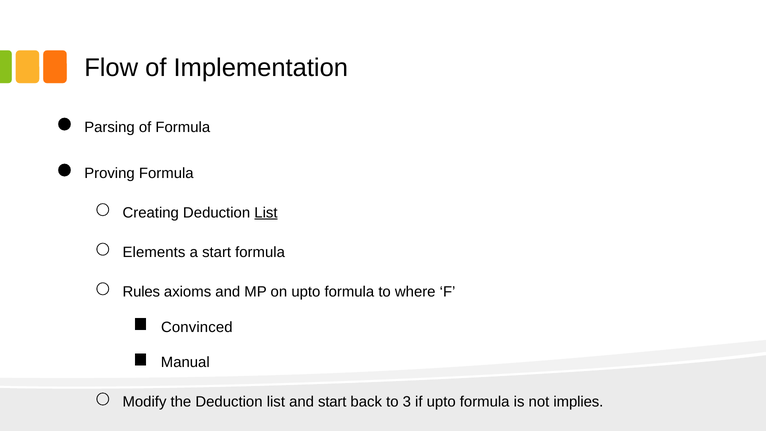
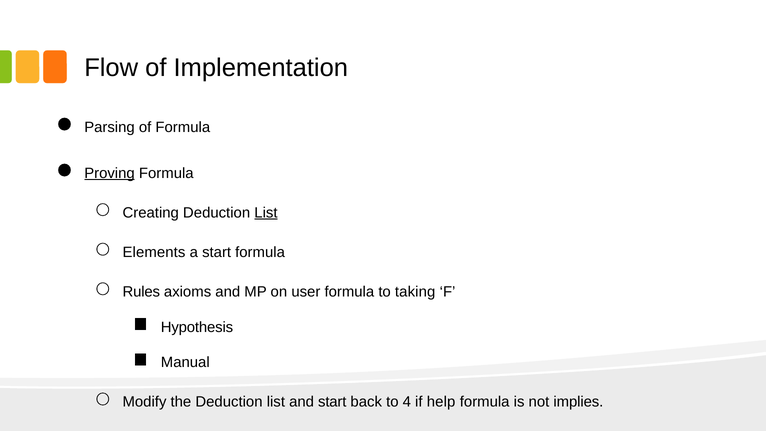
Proving underline: none -> present
on upto: upto -> user
where: where -> taking
Convinced: Convinced -> Hypothesis
3: 3 -> 4
if upto: upto -> help
